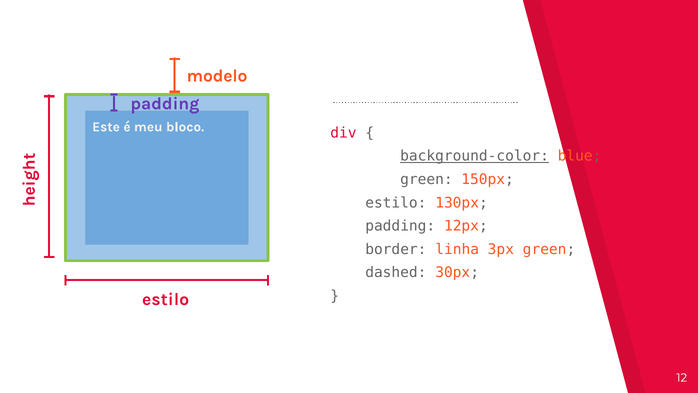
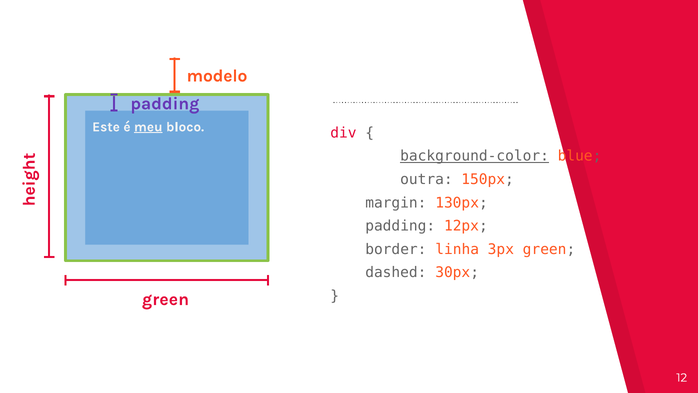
meu underline: none -> present
green at (426, 179): green -> outra
estilo at (396, 203): estilo -> margin
estilo at (166, 299): estilo -> green
